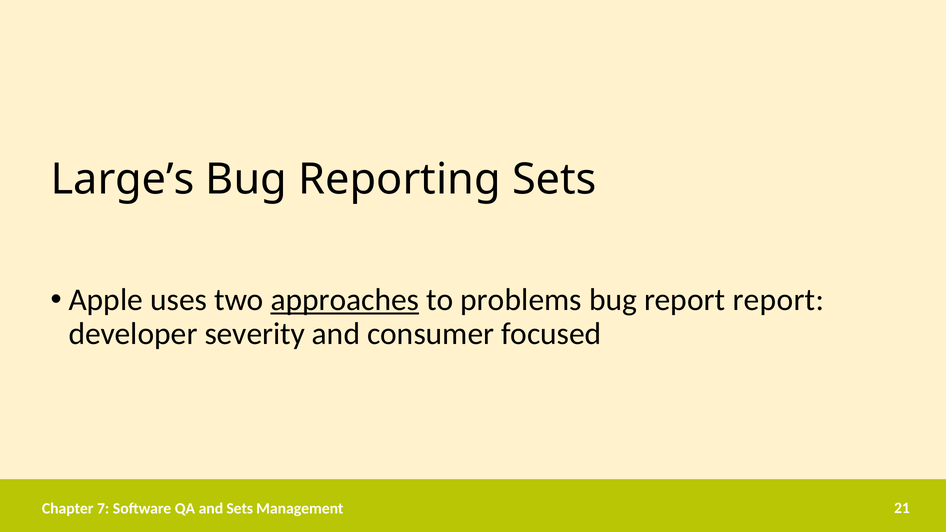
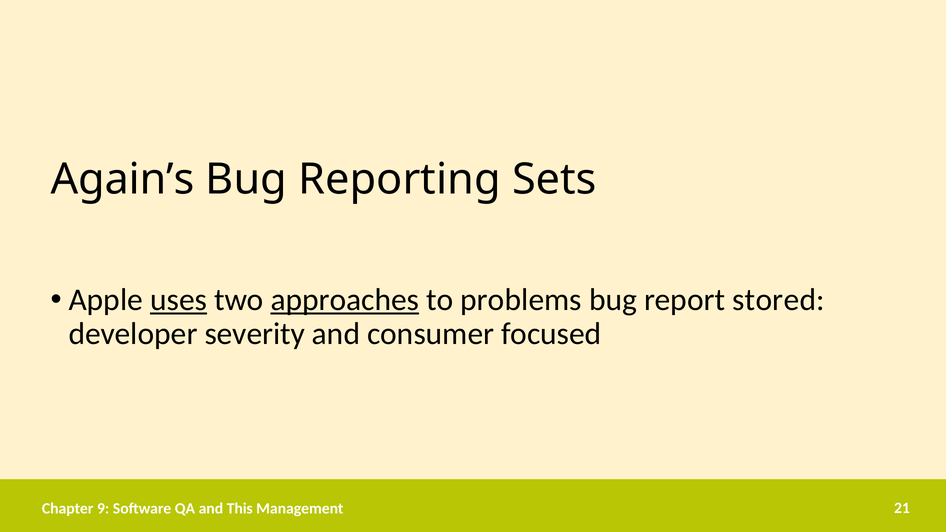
Large’s: Large’s -> Again’s
uses underline: none -> present
report report: report -> stored
7: 7 -> 9
and Sets: Sets -> This
